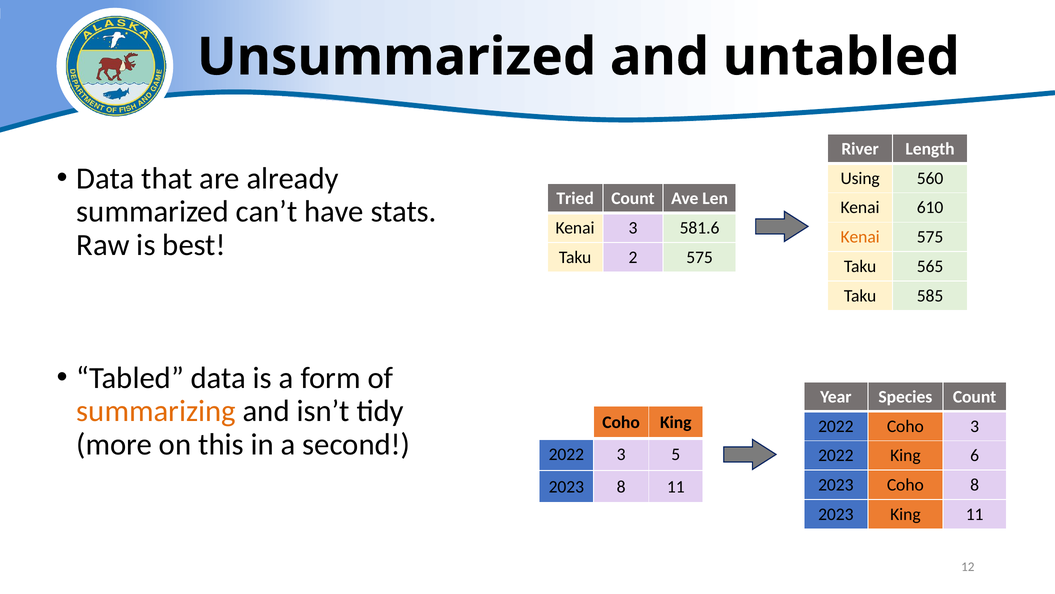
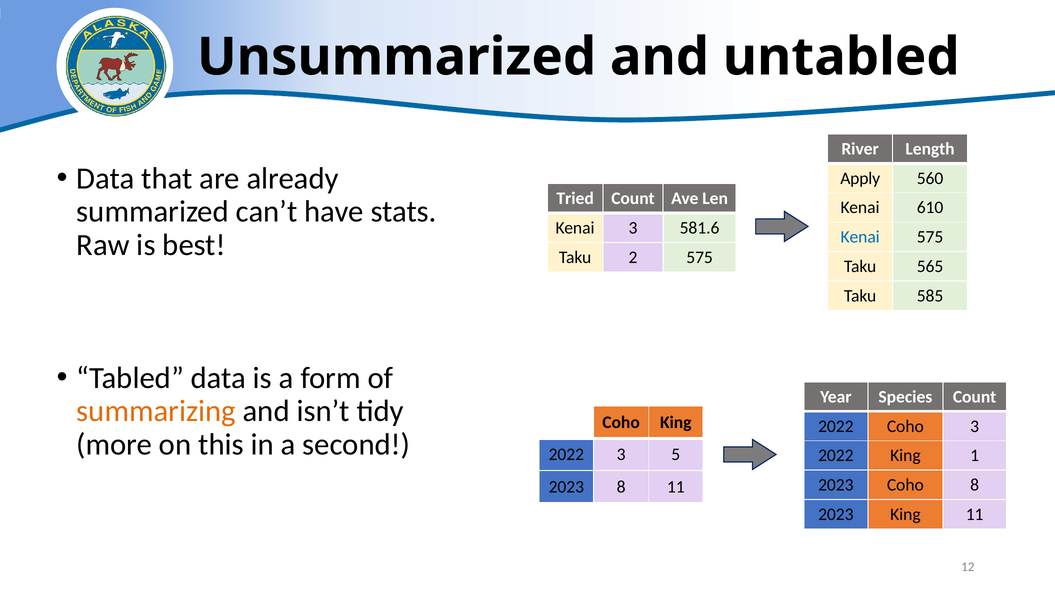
Using: Using -> Apply
Kenai at (860, 237) colour: orange -> blue
6: 6 -> 1
